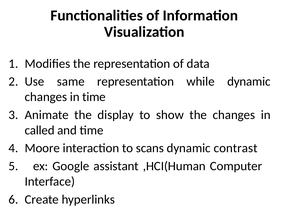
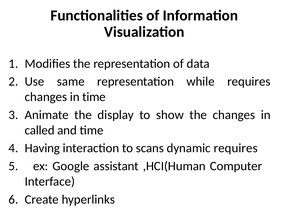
while dynamic: dynamic -> requires
Moore: Moore -> Having
dynamic contrast: contrast -> requires
